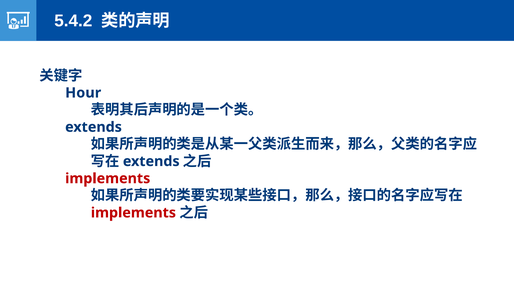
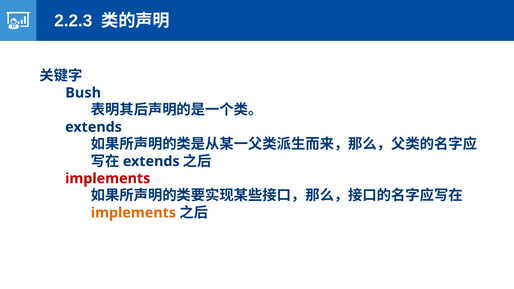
5.4.2: 5.4.2 -> 2.2.3
Hour: Hour -> Bush
implements at (133, 213) colour: red -> orange
